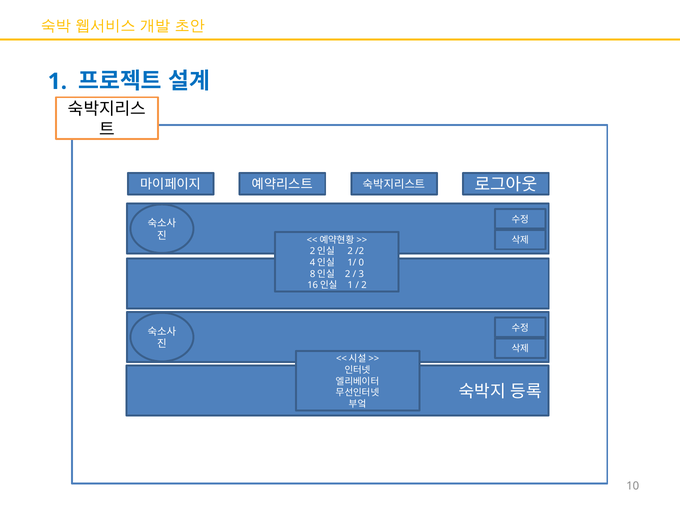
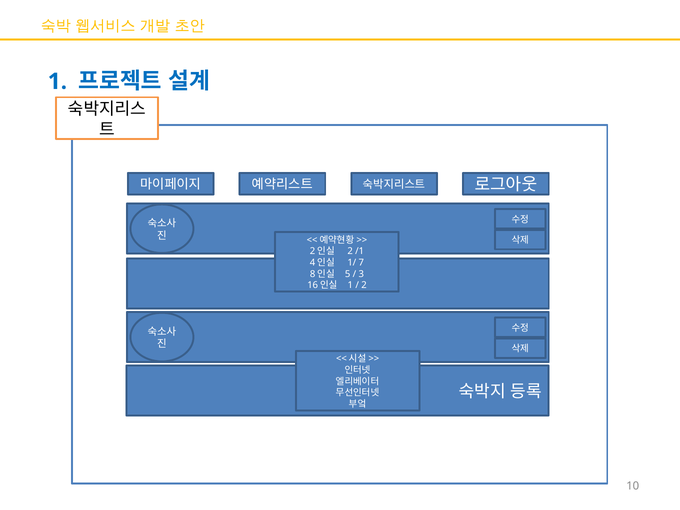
/2: /2 -> /1
0: 0 -> 7
2 at (348, 274): 2 -> 5
